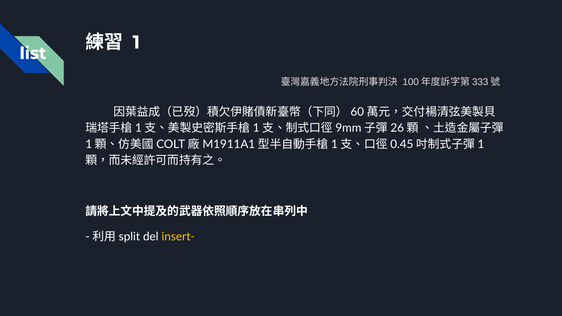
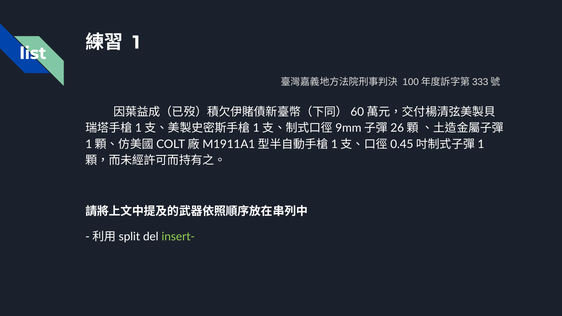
insert- colour: yellow -> light green
